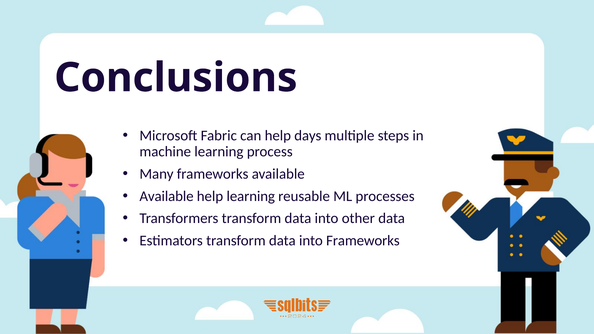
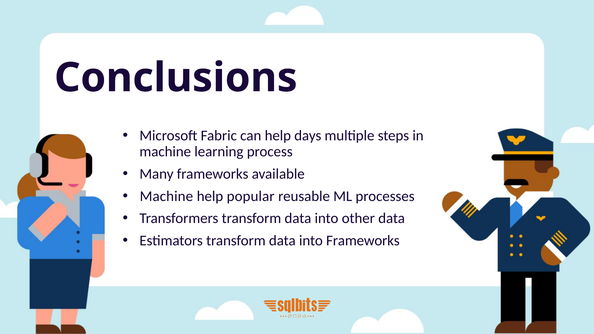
Available at (167, 196): Available -> Machine
help learning: learning -> popular
